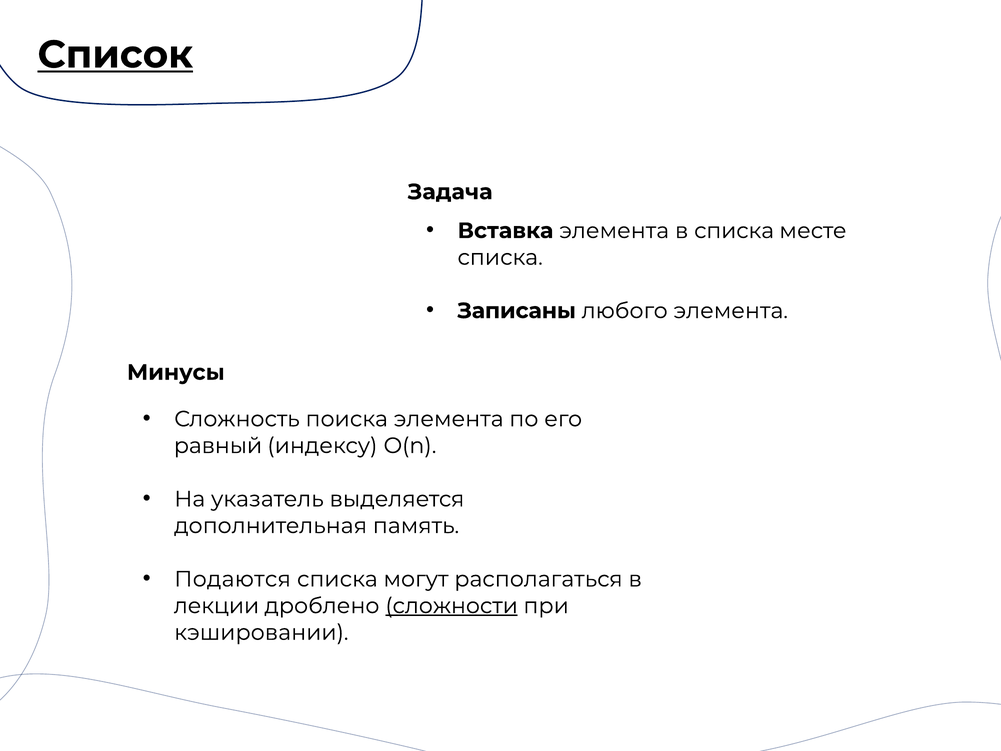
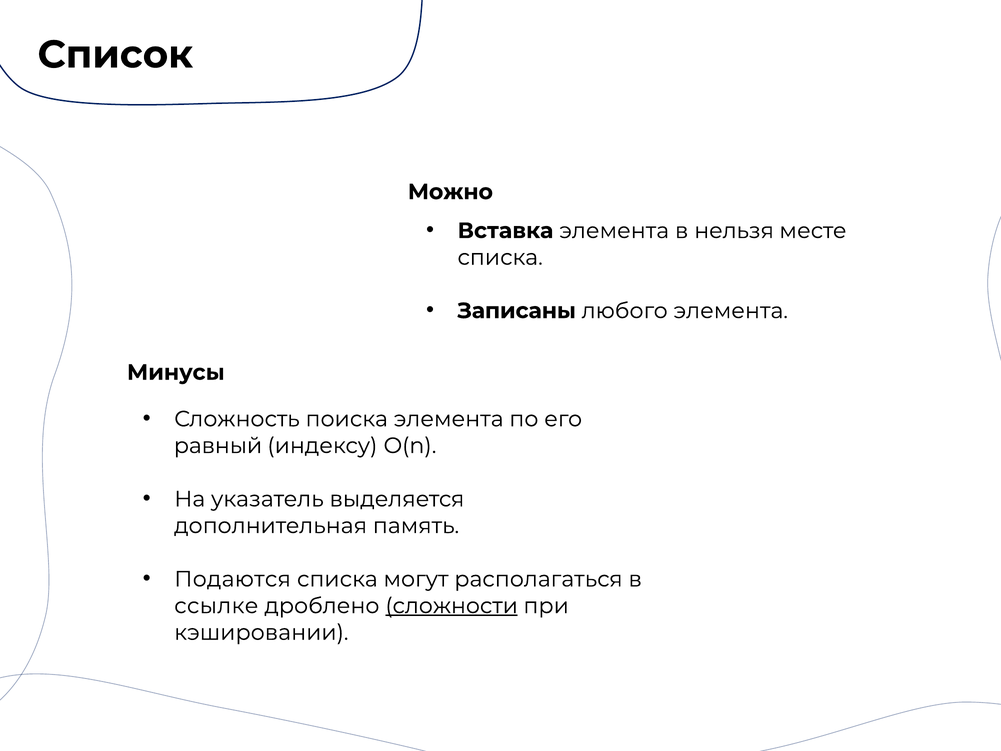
Список underline: present -> none
Задача: Задача -> Можно
в списка: списка -> нельзя
лекции: лекции -> ссылке
